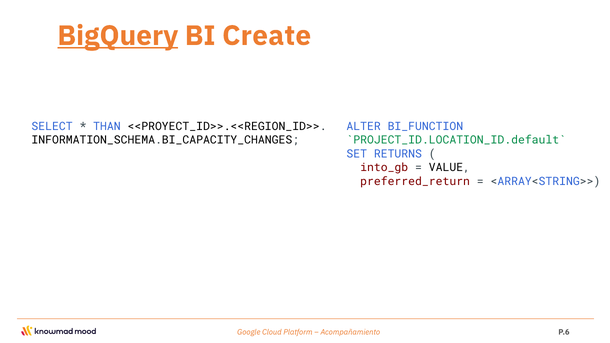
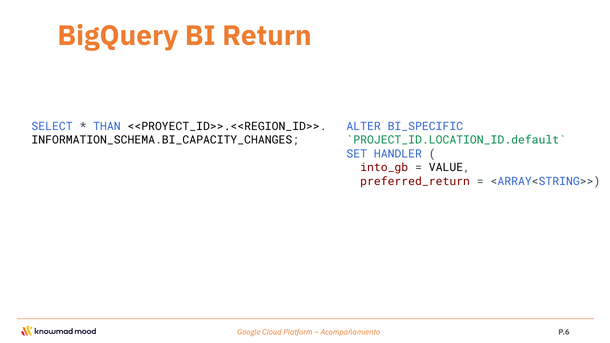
BigQuery underline: present -> none
Create: Create -> Return
BI_FUNCTION: BI_FUNCTION -> BI_SPECIFIC
RETURNS: RETURNS -> HANDLER
